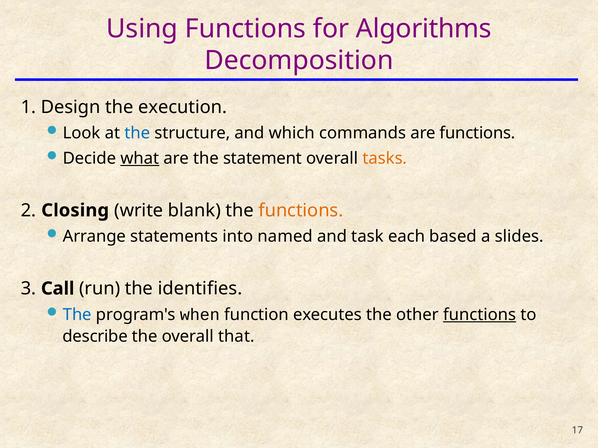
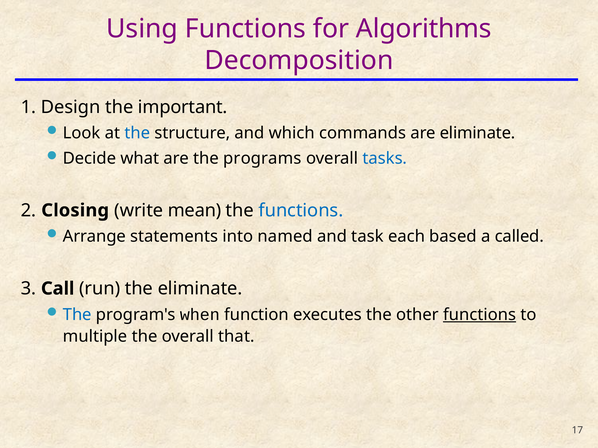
execution: execution -> important
are functions: functions -> eliminate
what underline: present -> none
statement: statement -> programs
tasks colour: orange -> blue
blank: blank -> mean
functions at (301, 211) colour: orange -> blue
slides: slides -> called
the identifies: identifies -> eliminate
describe: describe -> multiple
